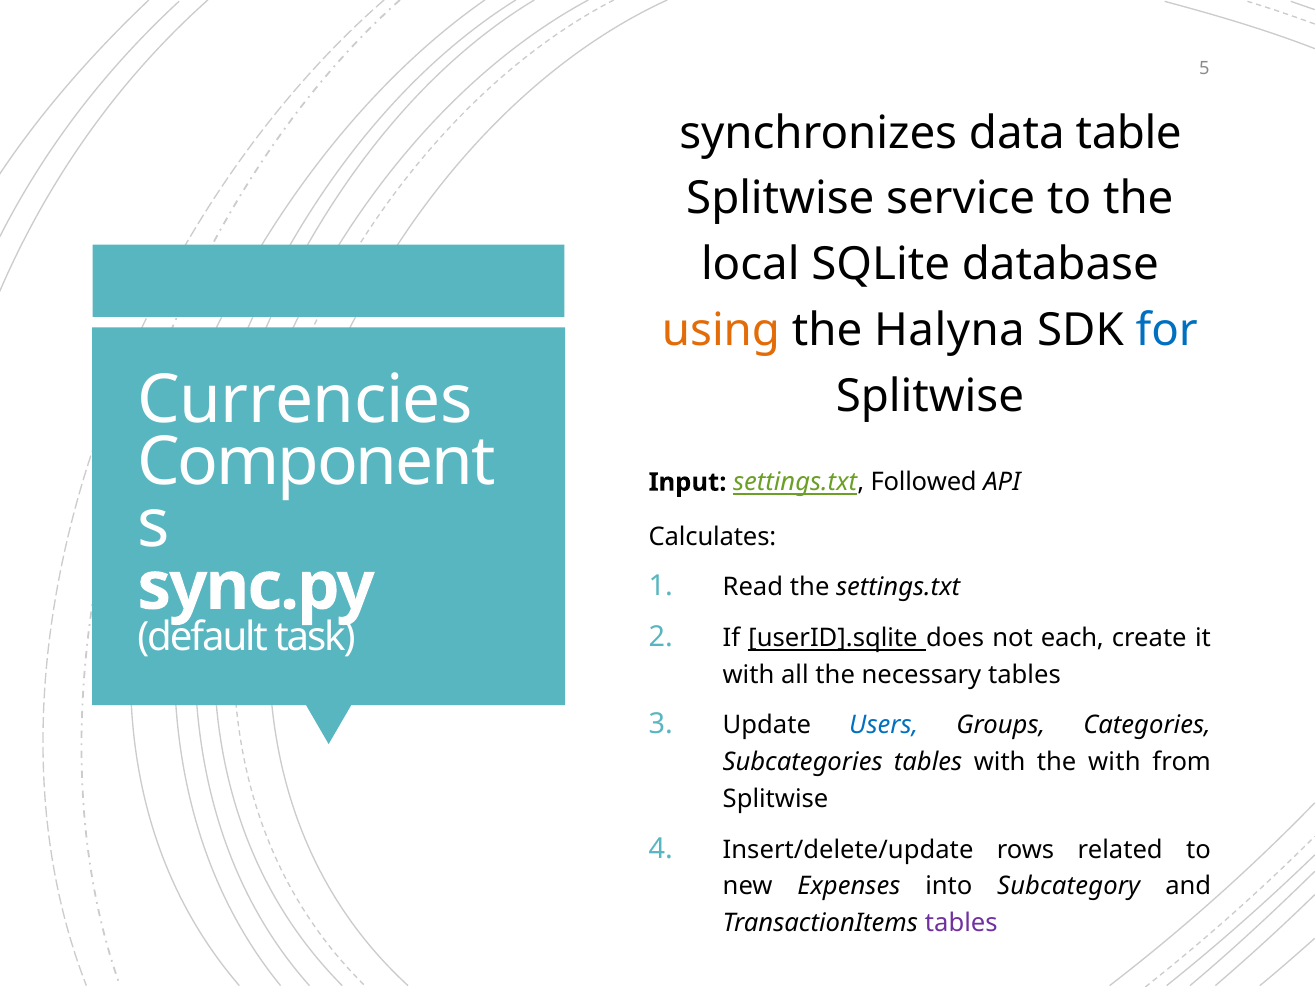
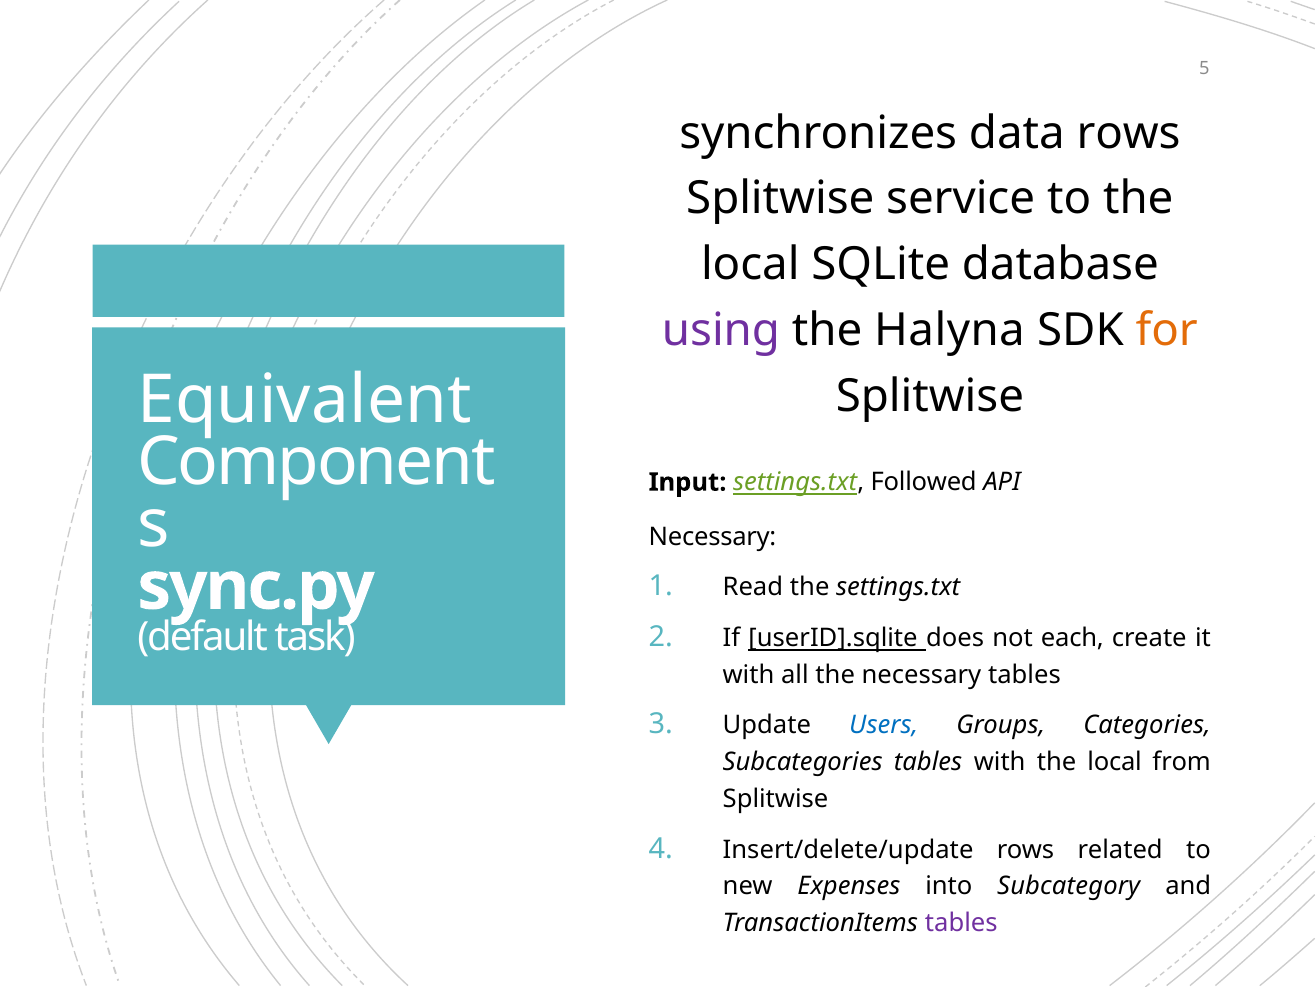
data table: table -> rows
using colour: orange -> purple
for colour: blue -> orange
Currencies: Currencies -> Equivalent
Calculates at (712, 537): Calculates -> Necessary
with the with: with -> local
